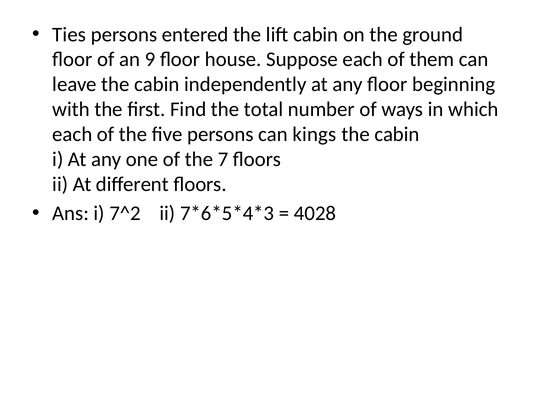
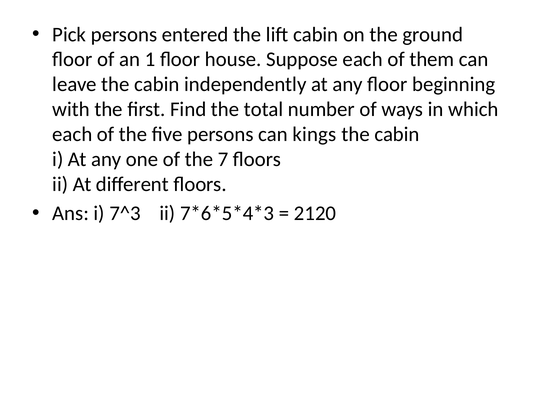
Ties: Ties -> Pick
9: 9 -> 1
7^2: 7^2 -> 7^3
4028: 4028 -> 2120
